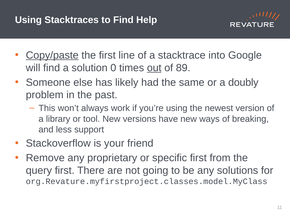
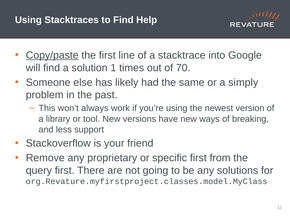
0: 0 -> 1
out underline: present -> none
89: 89 -> 70
doubly: doubly -> simply
